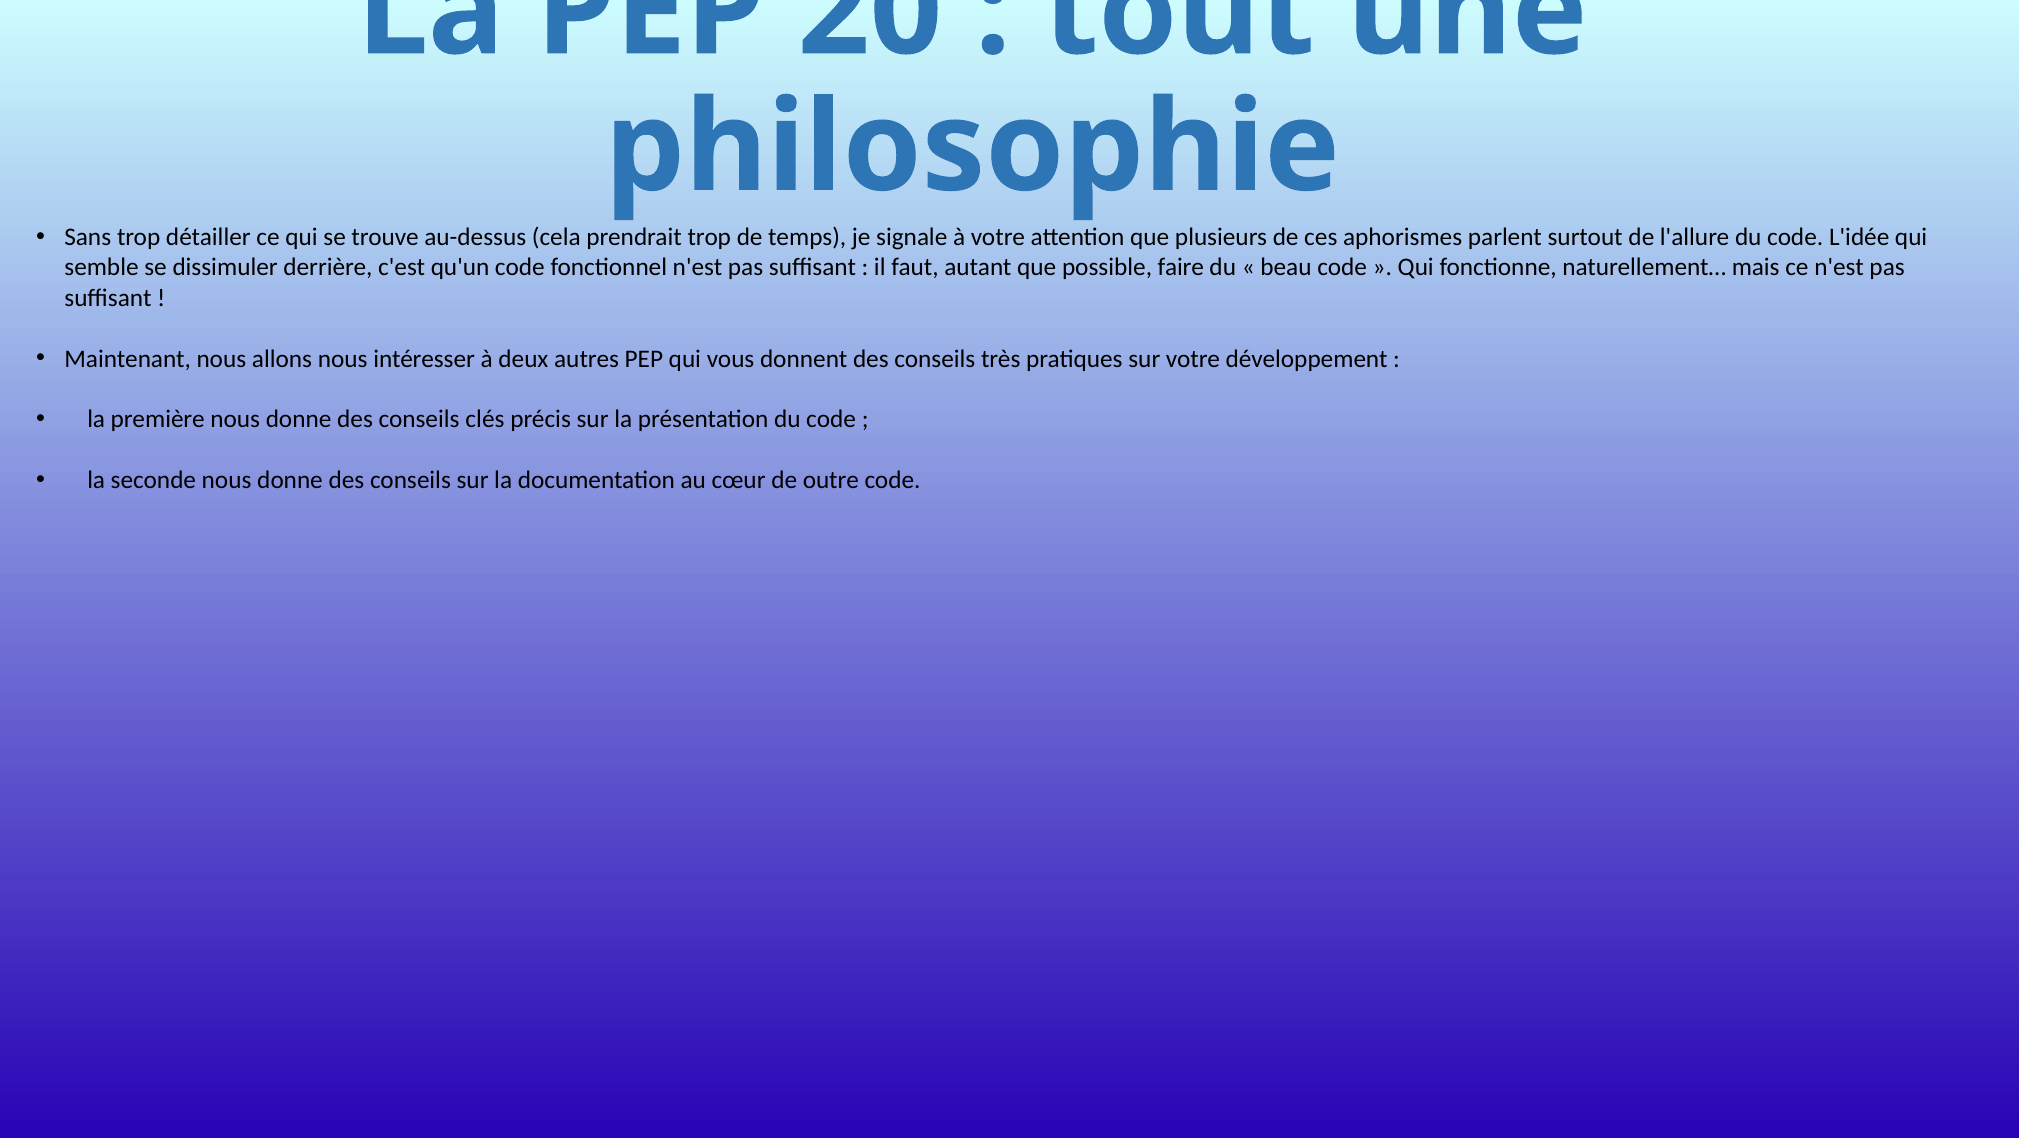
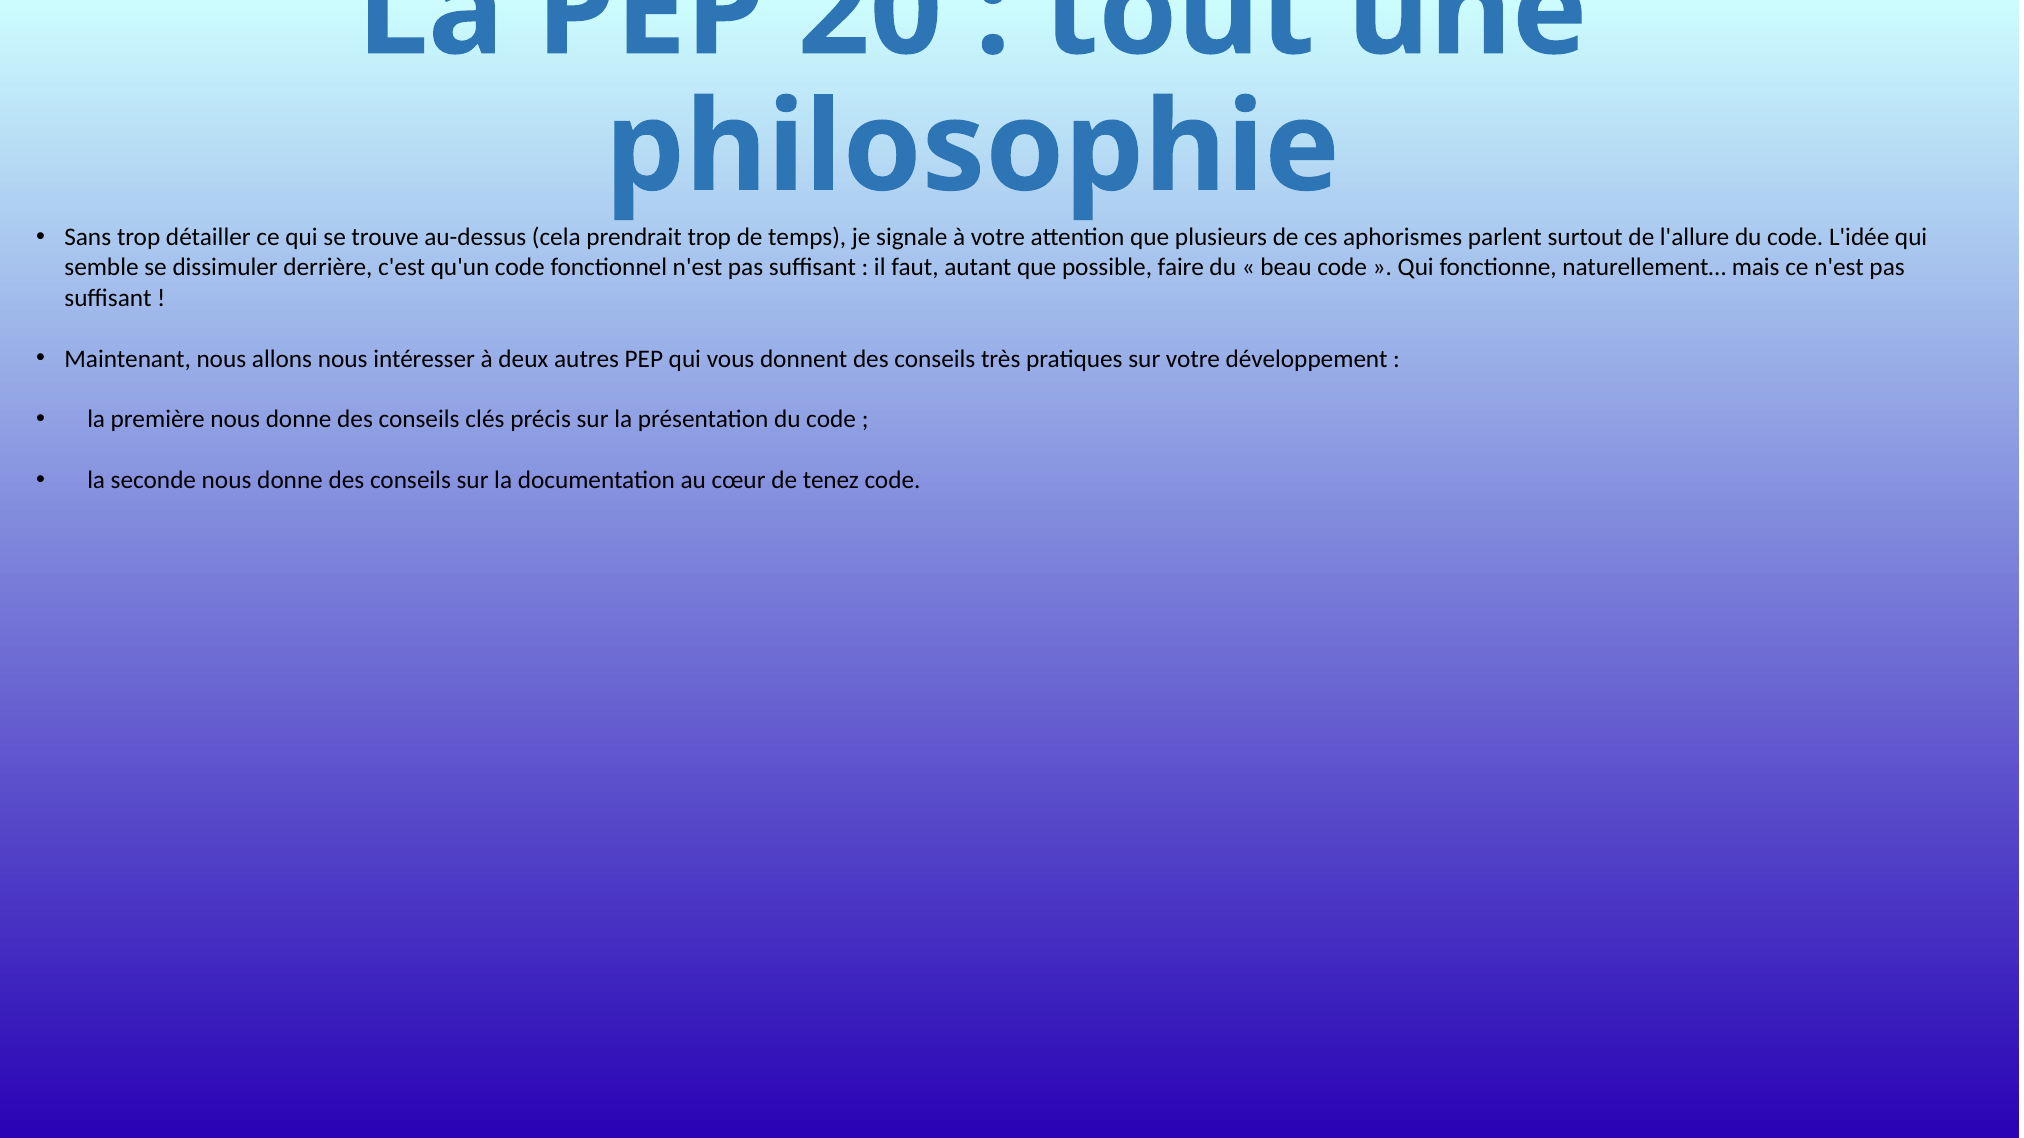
outre: outre -> tenez
